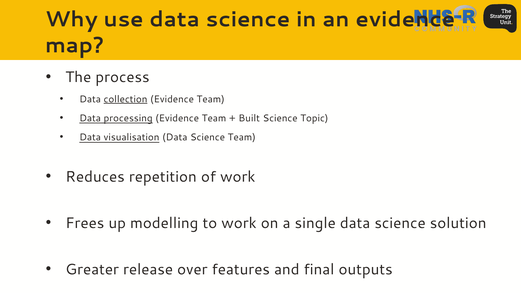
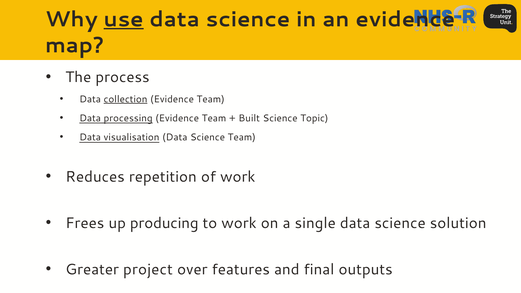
use underline: none -> present
modelling: modelling -> producing
release: release -> project
